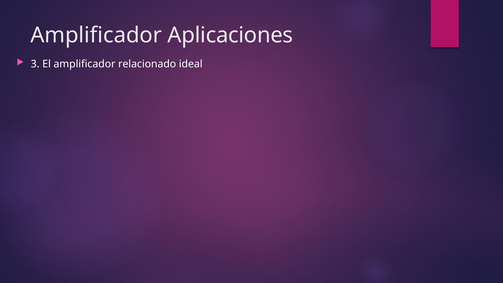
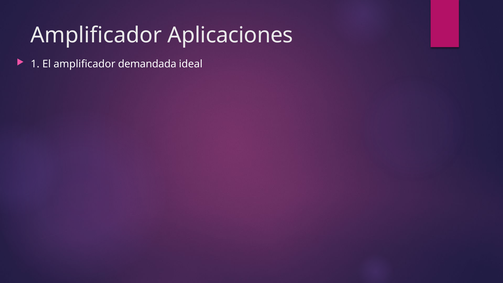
3: 3 -> 1
relacionado: relacionado -> demandada
